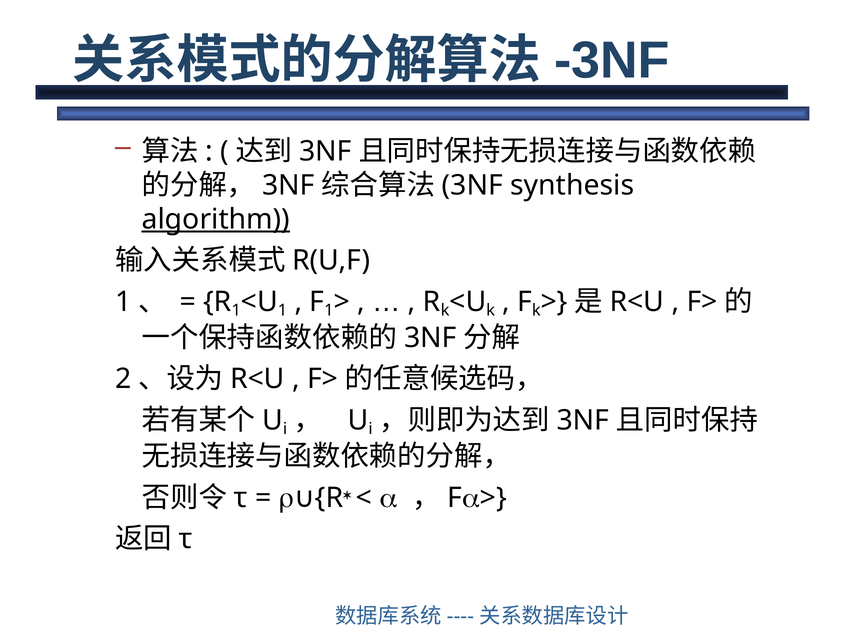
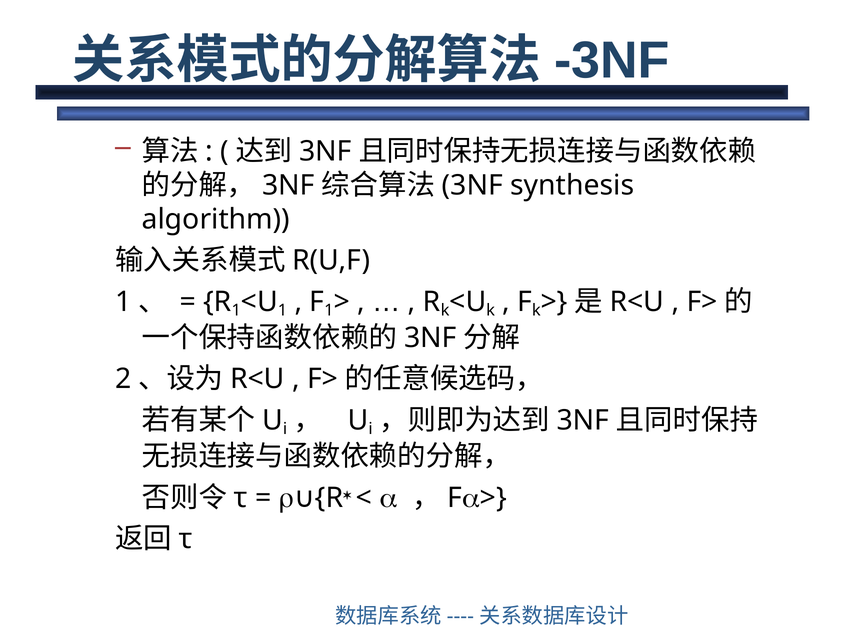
algorithm underline: present -> none
